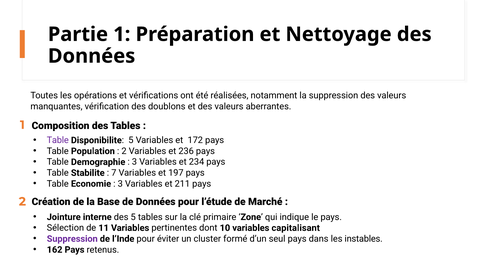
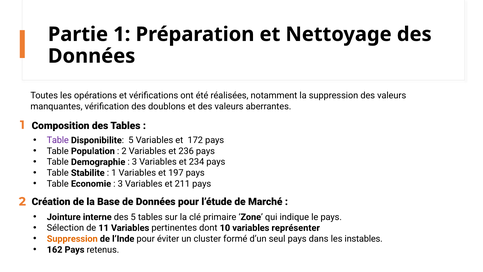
7 at (114, 173): 7 -> 1
capitalisant: capitalisant -> représenter
Suppression at (72, 239) colour: purple -> orange
